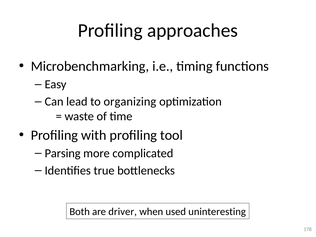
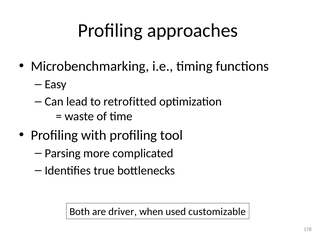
organizing: organizing -> retrofitted
uninteresting: uninteresting -> customizable
